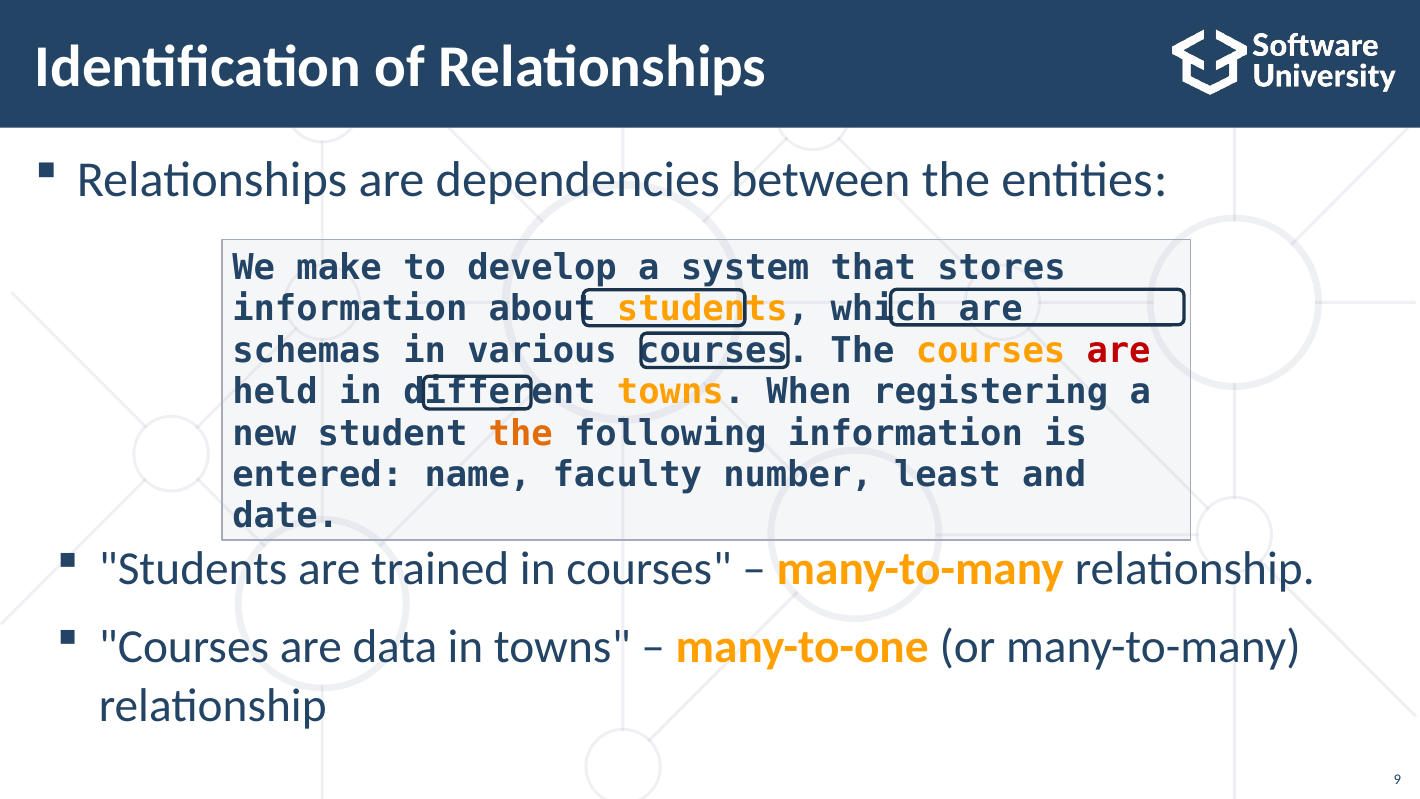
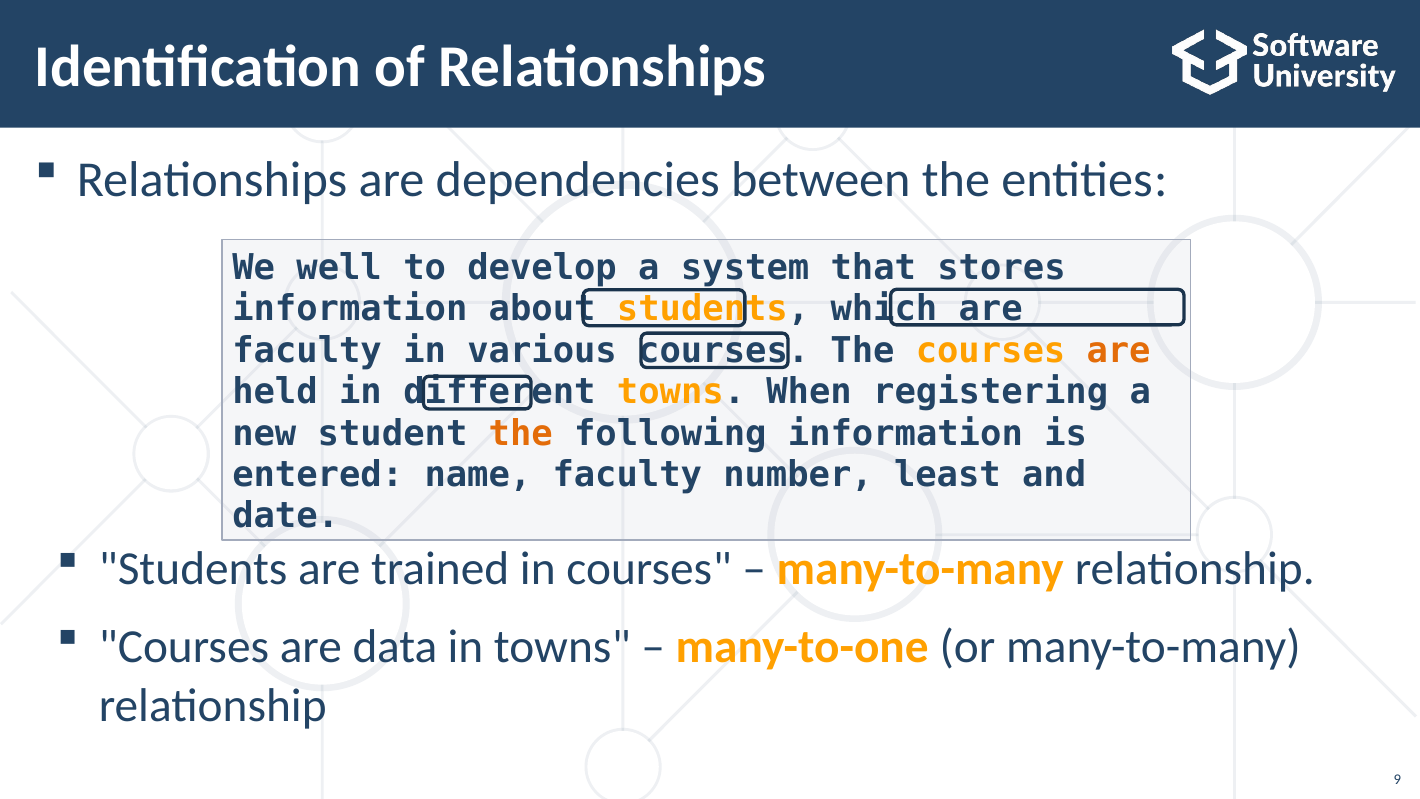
make: make -> well
schemas at (307, 350): schemas -> faculty
are at (1119, 350) colour: red -> orange
